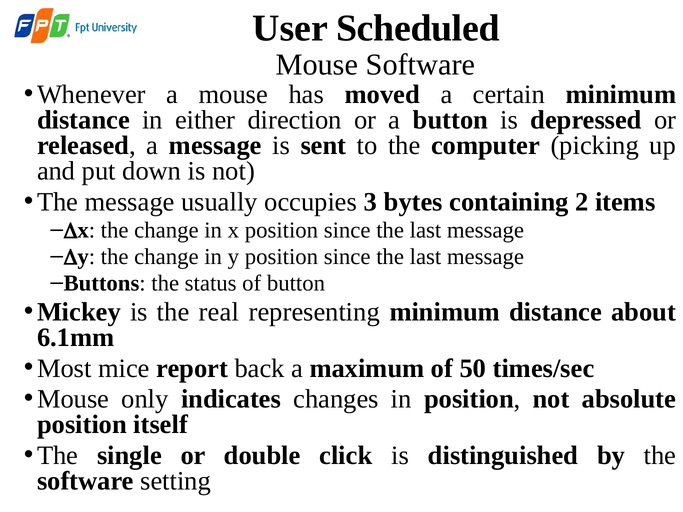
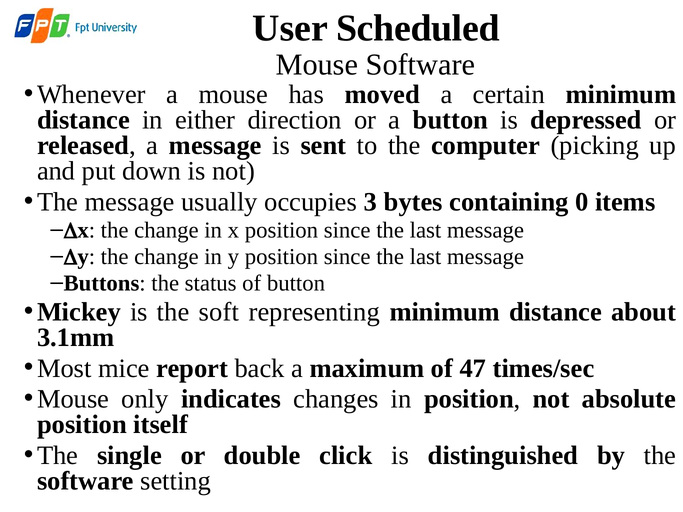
2: 2 -> 0
real: real -> soft
6.1mm: 6.1mm -> 3.1mm
50: 50 -> 47
